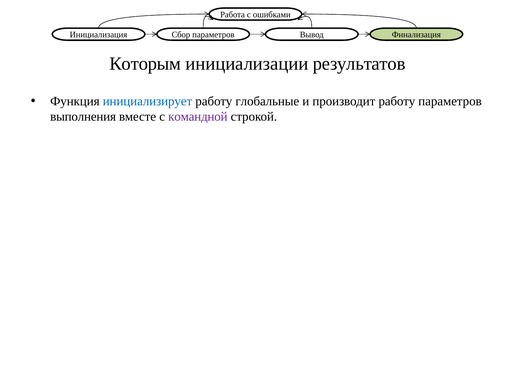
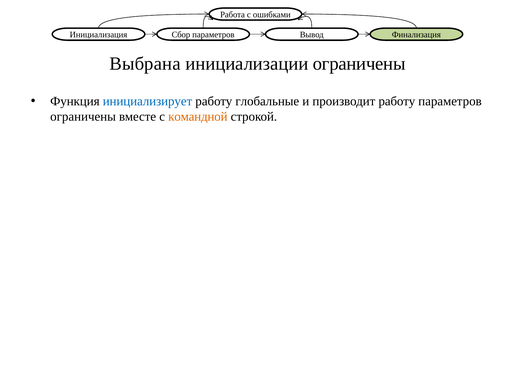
Которым: Которым -> Выбрана
инициализации результатов: результатов -> ограничены
выполнения at (83, 117): выполнения -> ограничены
командной colour: purple -> orange
